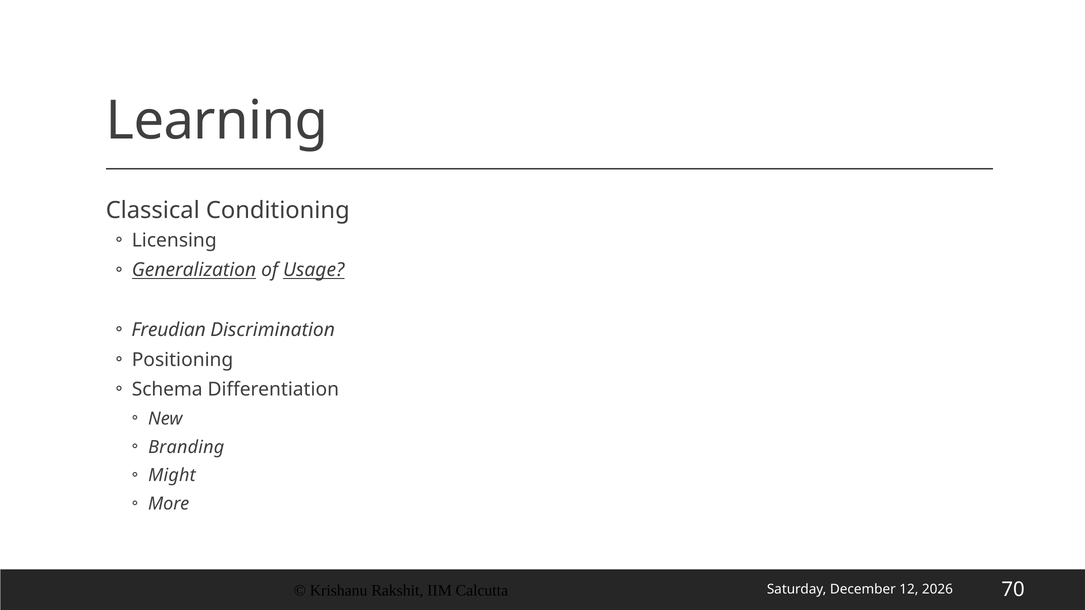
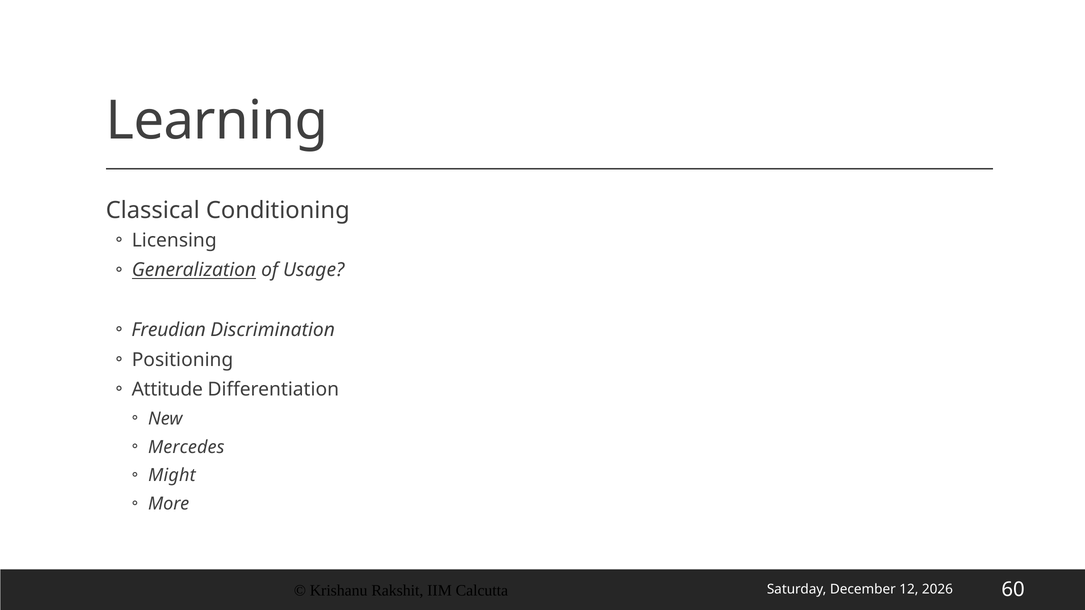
Usage underline: present -> none
Schema: Schema -> Attitude
Branding: Branding -> Mercedes
70: 70 -> 60
